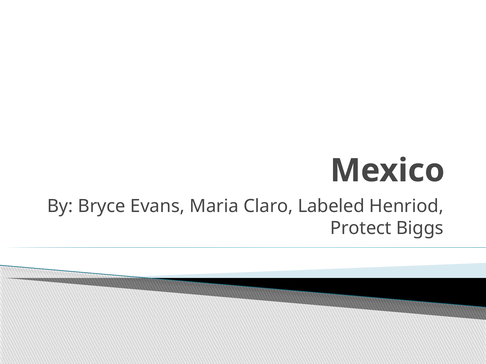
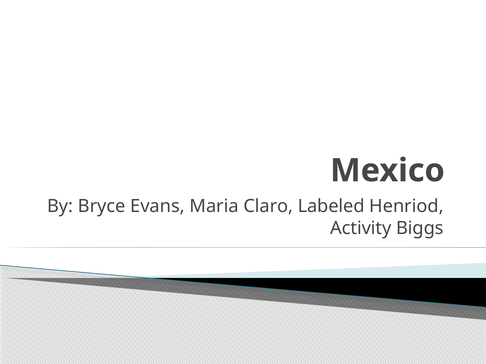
Protect: Protect -> Activity
